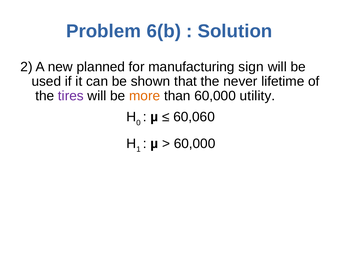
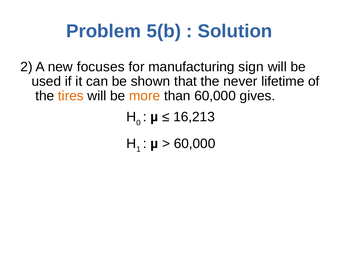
6(b: 6(b -> 5(b
planned: planned -> focuses
tires colour: purple -> orange
utility: utility -> gives
60,060: 60,060 -> 16,213
